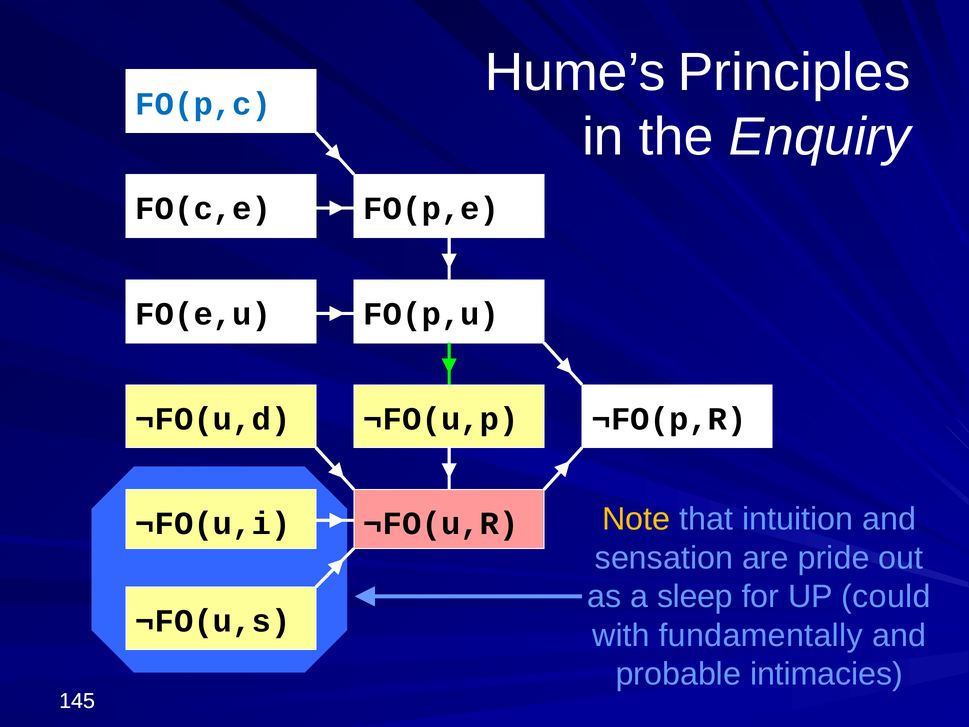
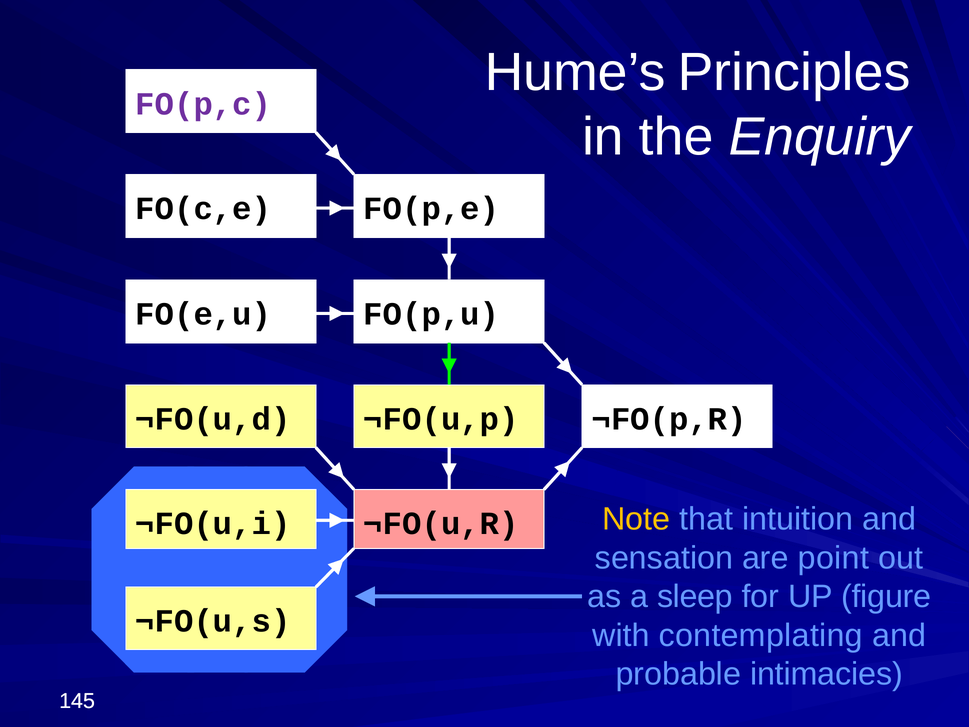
FO(p,c colour: blue -> purple
pride: pride -> point
could: could -> figure
fundamentally: fundamentally -> contemplating
